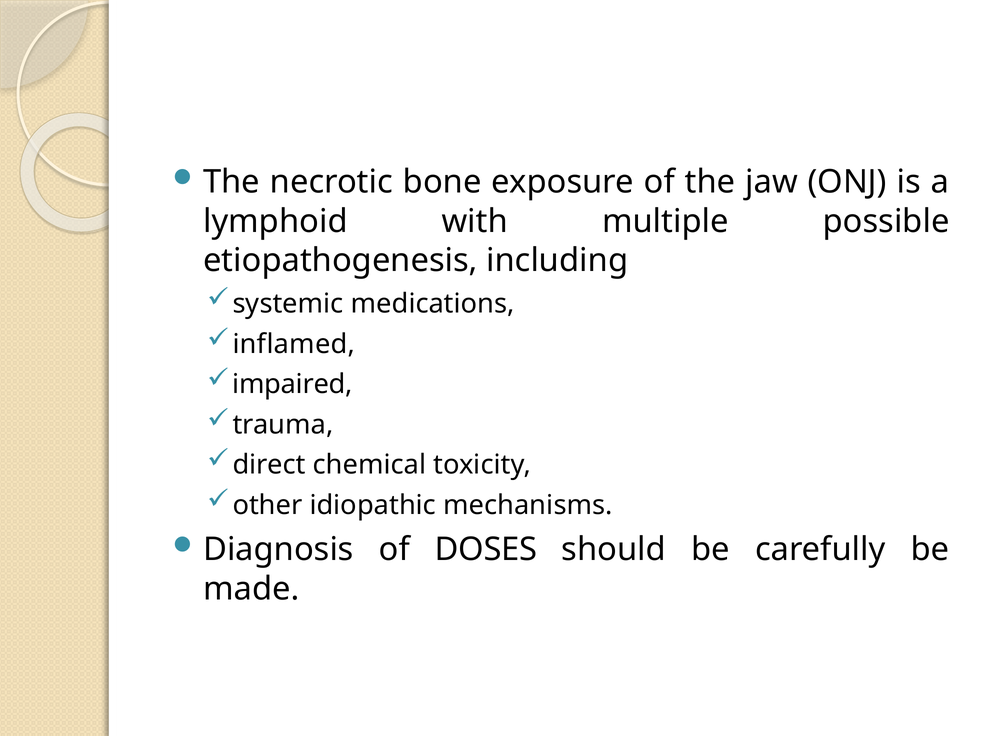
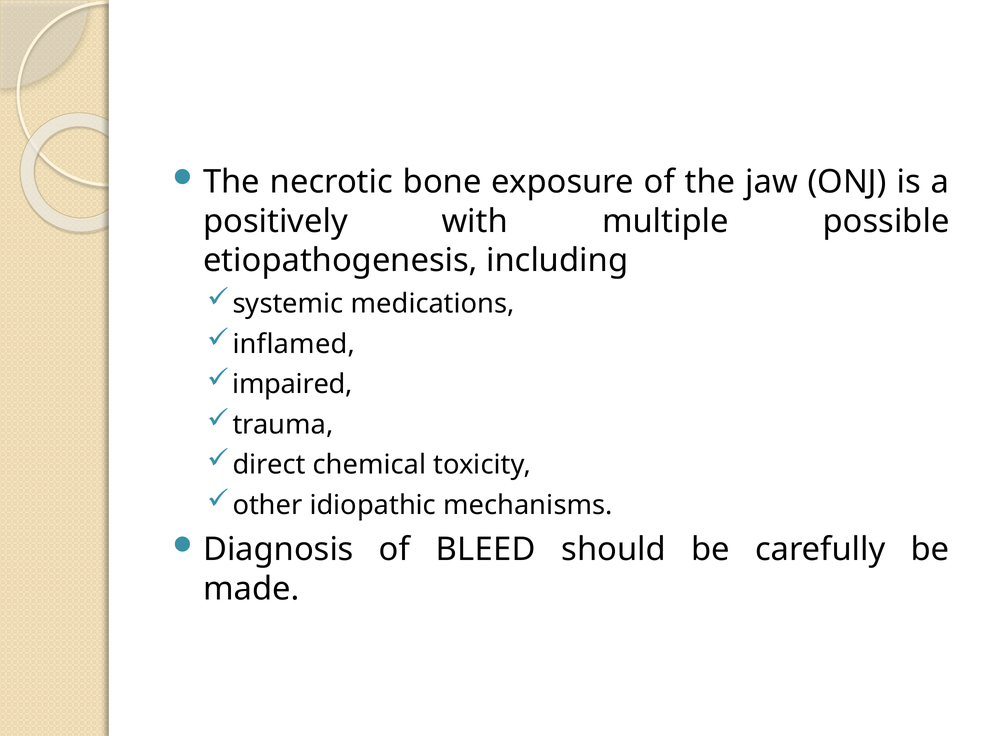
lymphoid: lymphoid -> positively
DOSES: DOSES -> BLEED
